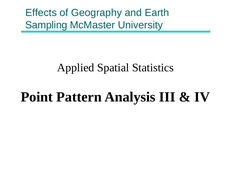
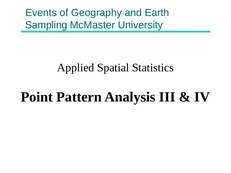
Effects: Effects -> Events
